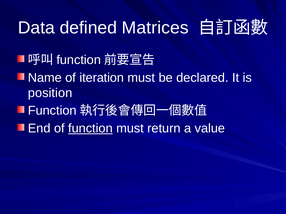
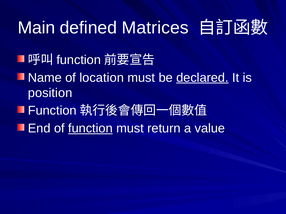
Data: Data -> Main
iteration: iteration -> location
declared underline: none -> present
